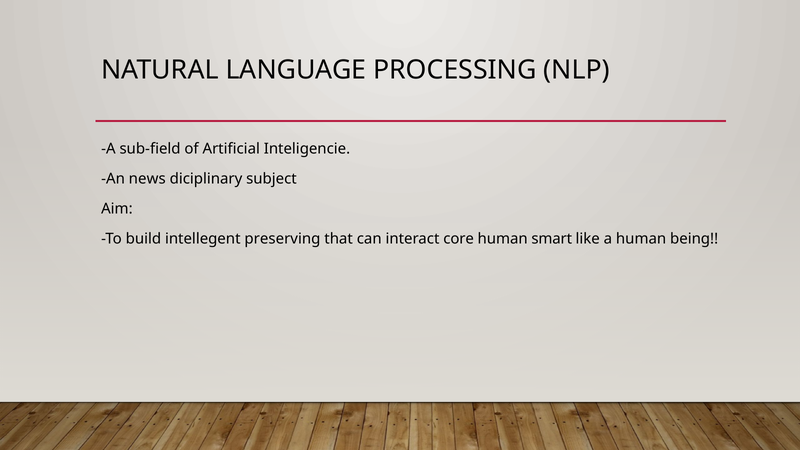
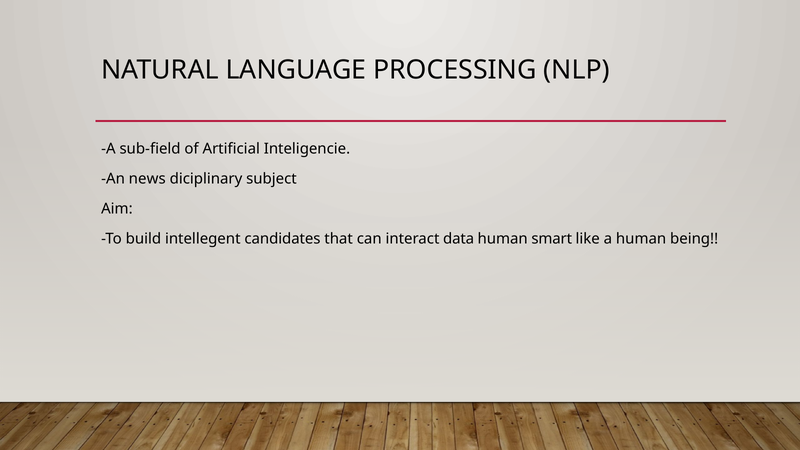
preserving: preserving -> candidates
core: core -> data
